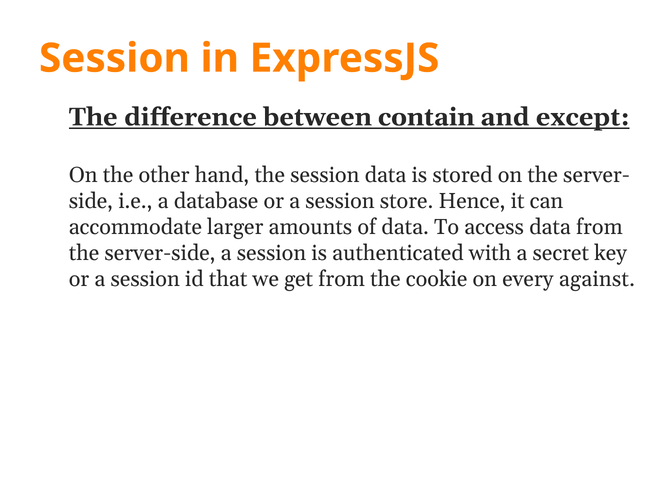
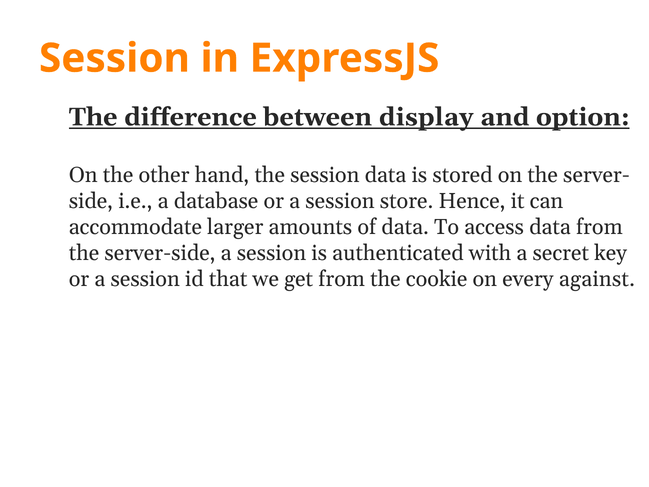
contain: contain -> display
except: except -> option
